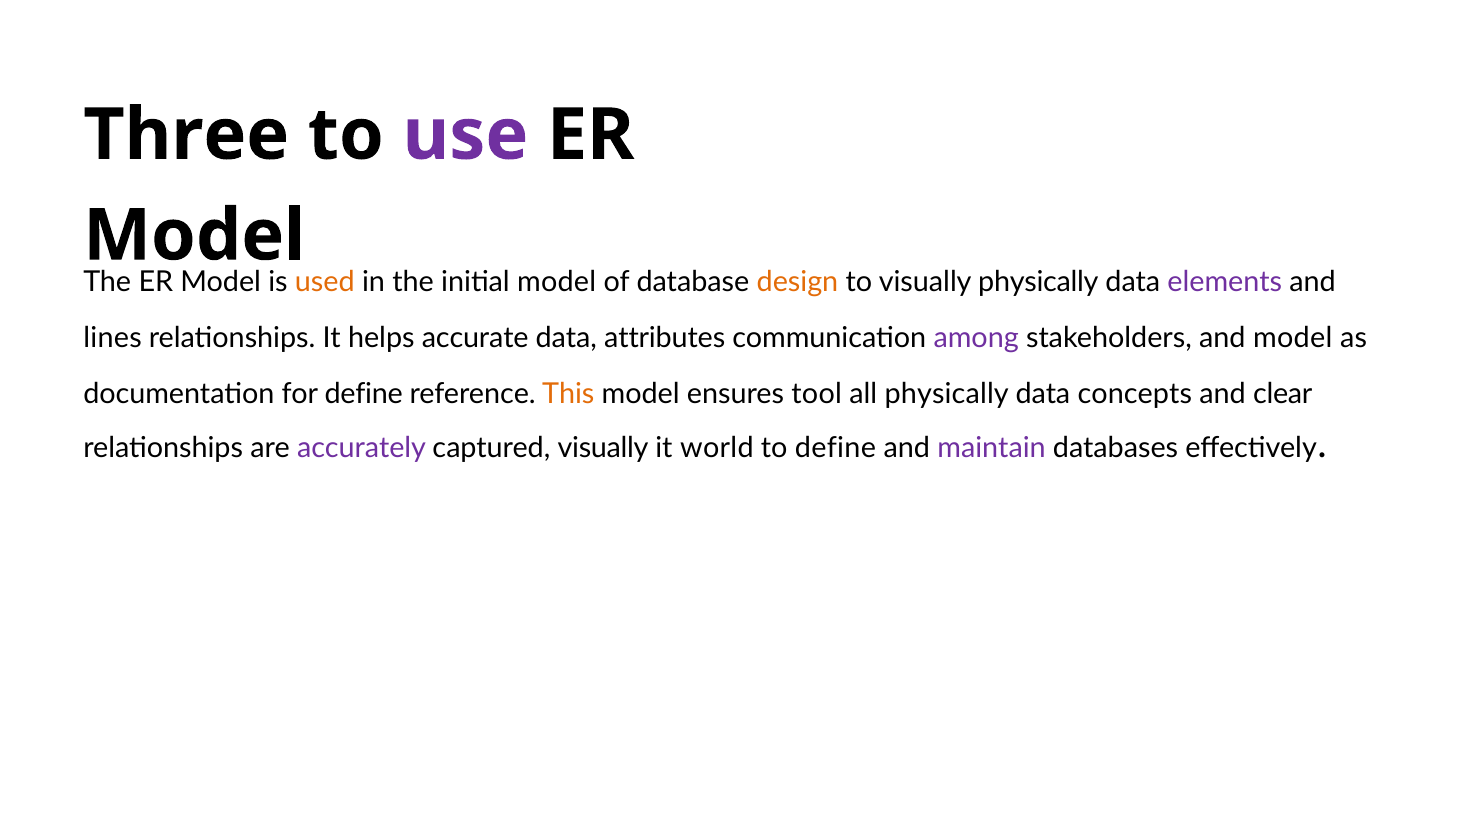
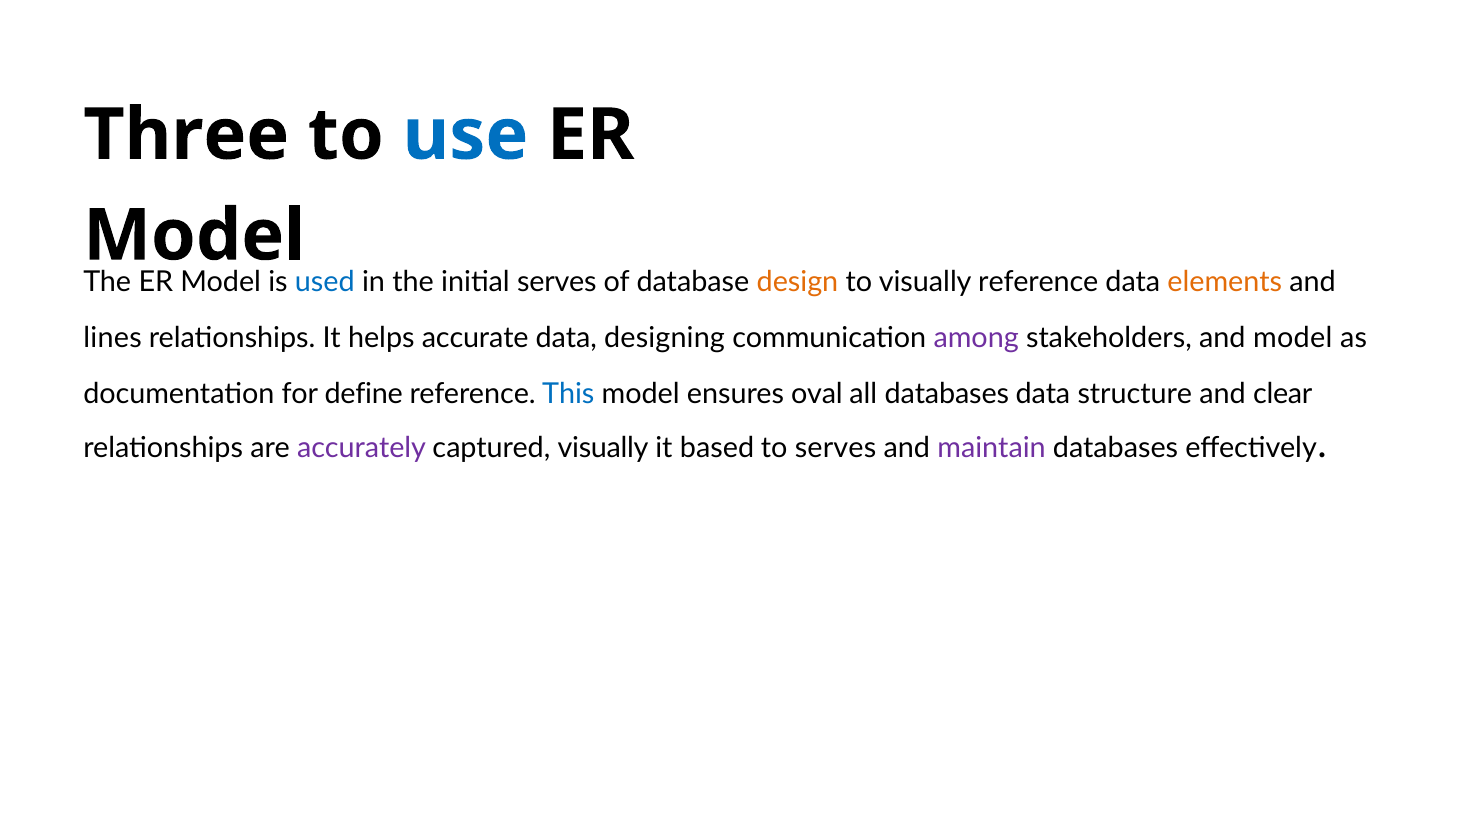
use colour: purple -> blue
used colour: orange -> blue
initial model: model -> serves
visually physically: physically -> reference
elements colour: purple -> orange
attributes: attributes -> designing
This colour: orange -> blue
tool: tool -> oval
all physically: physically -> databases
concepts: concepts -> structure
world: world -> based
to define: define -> serves
